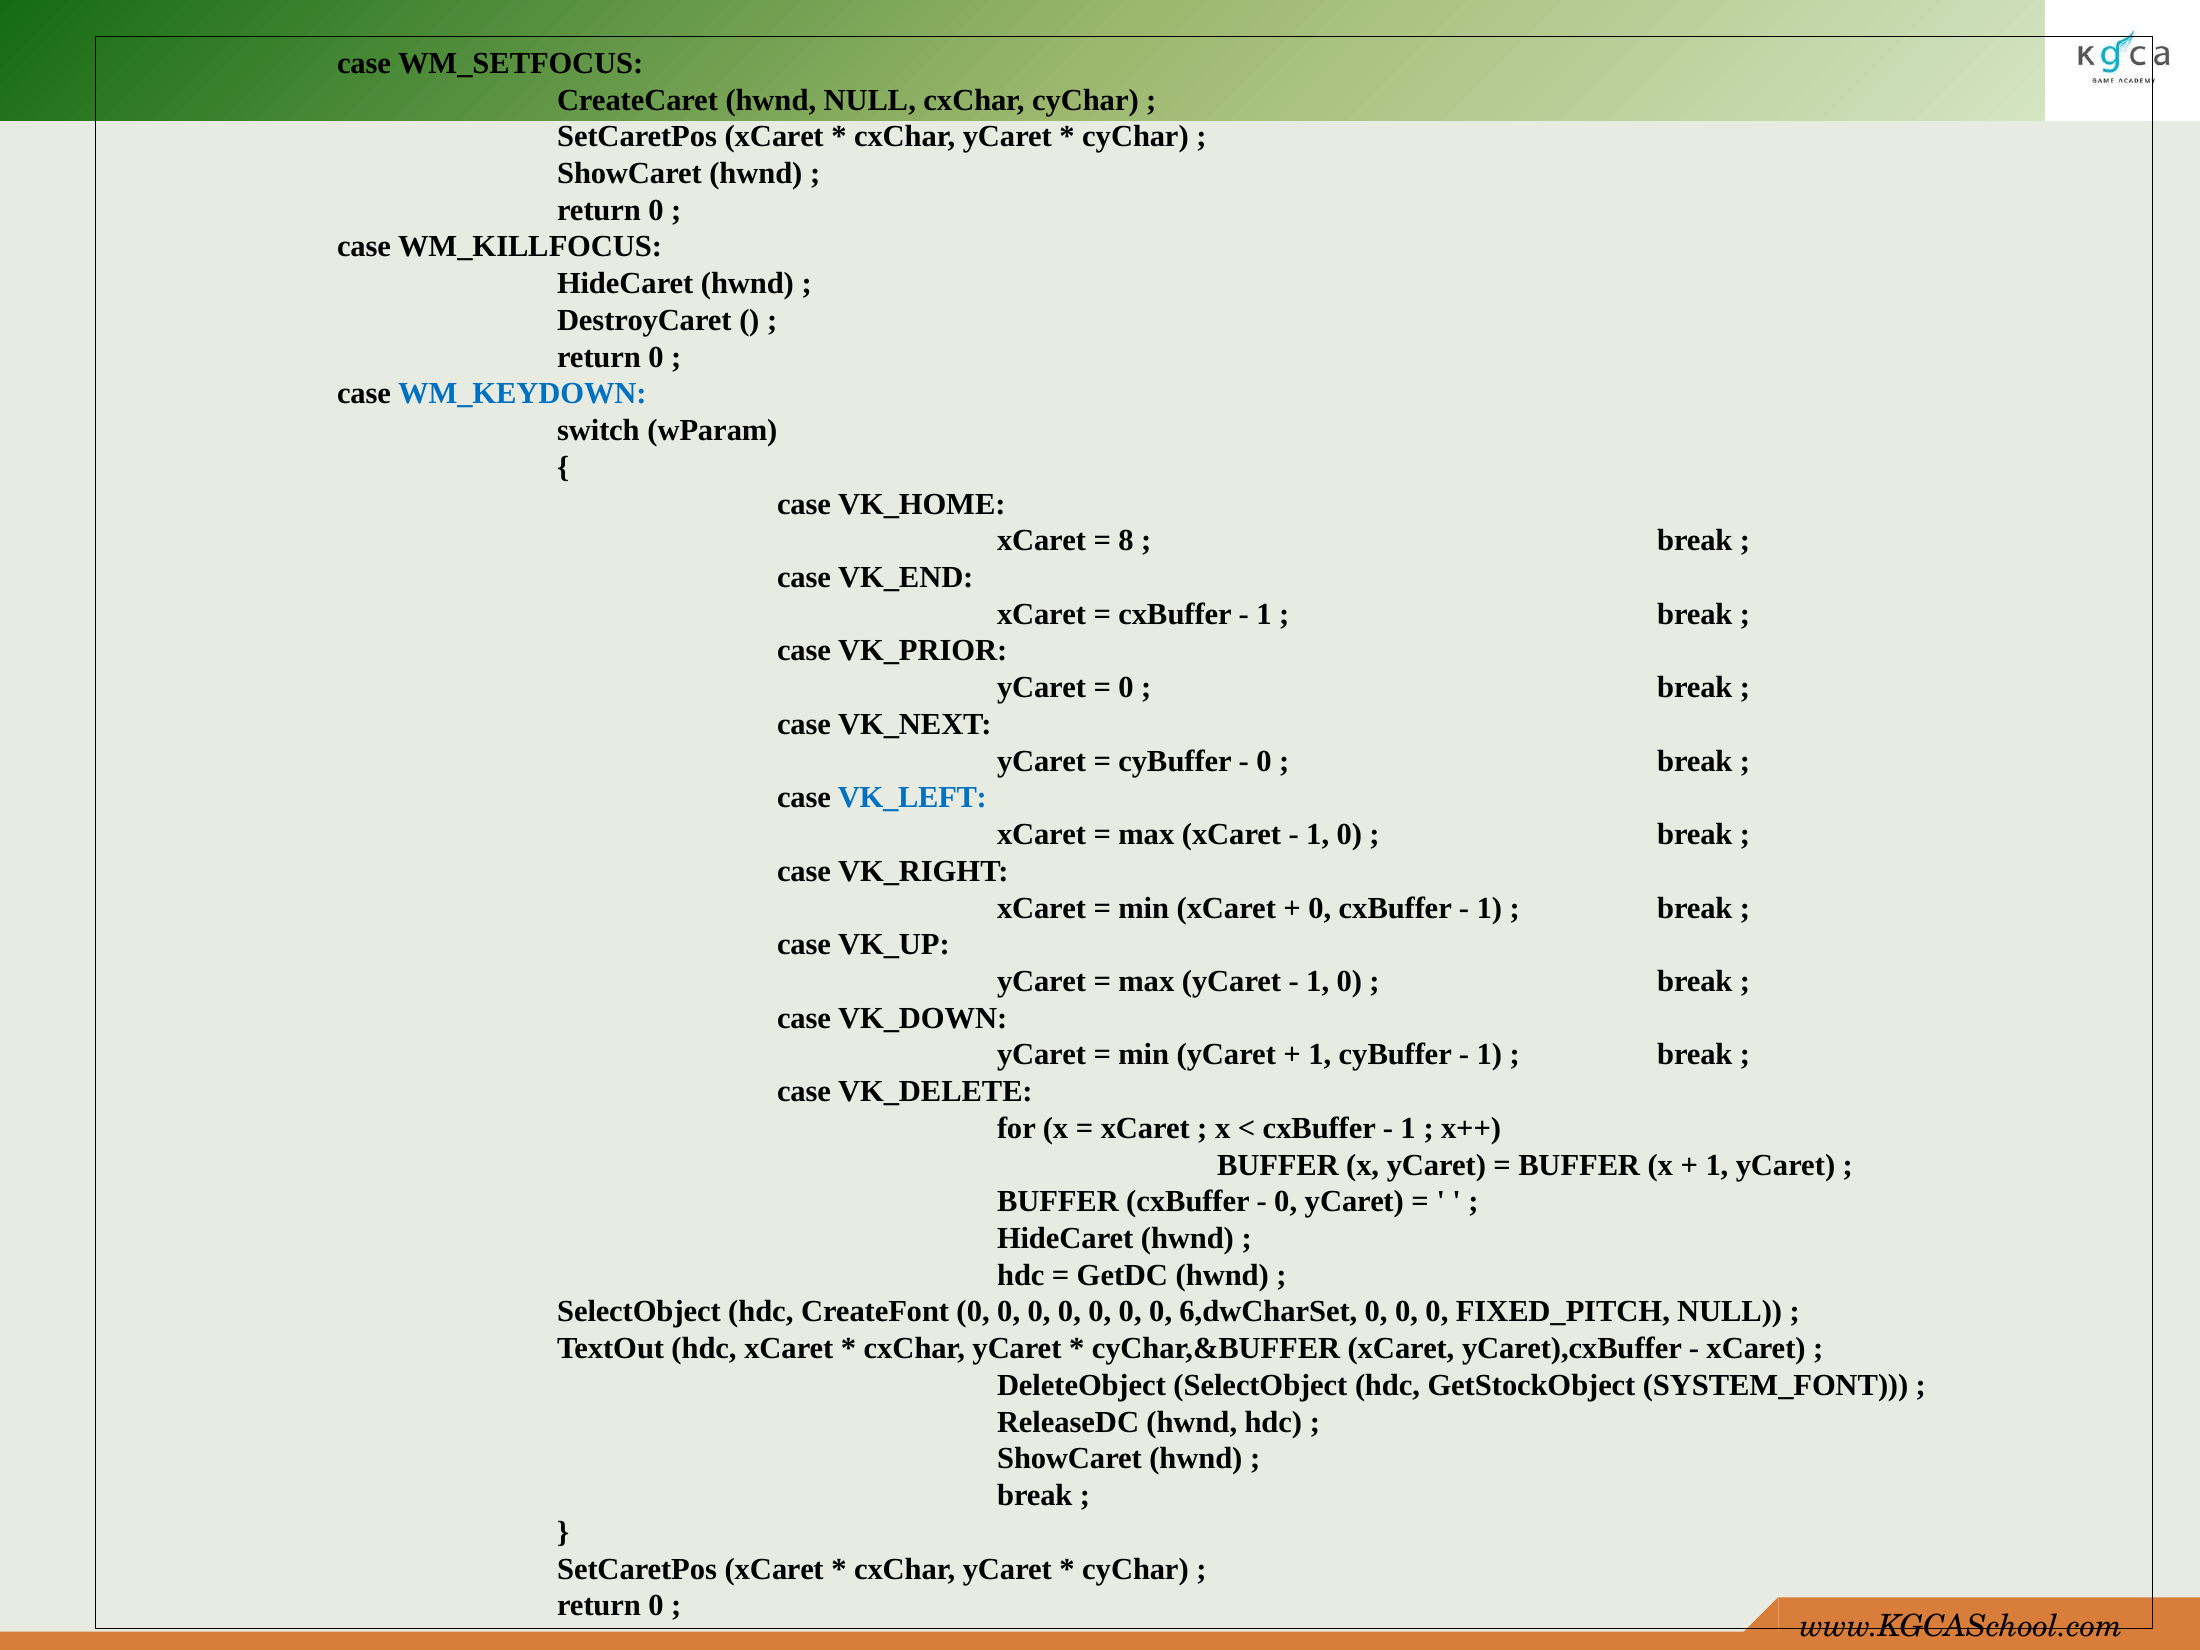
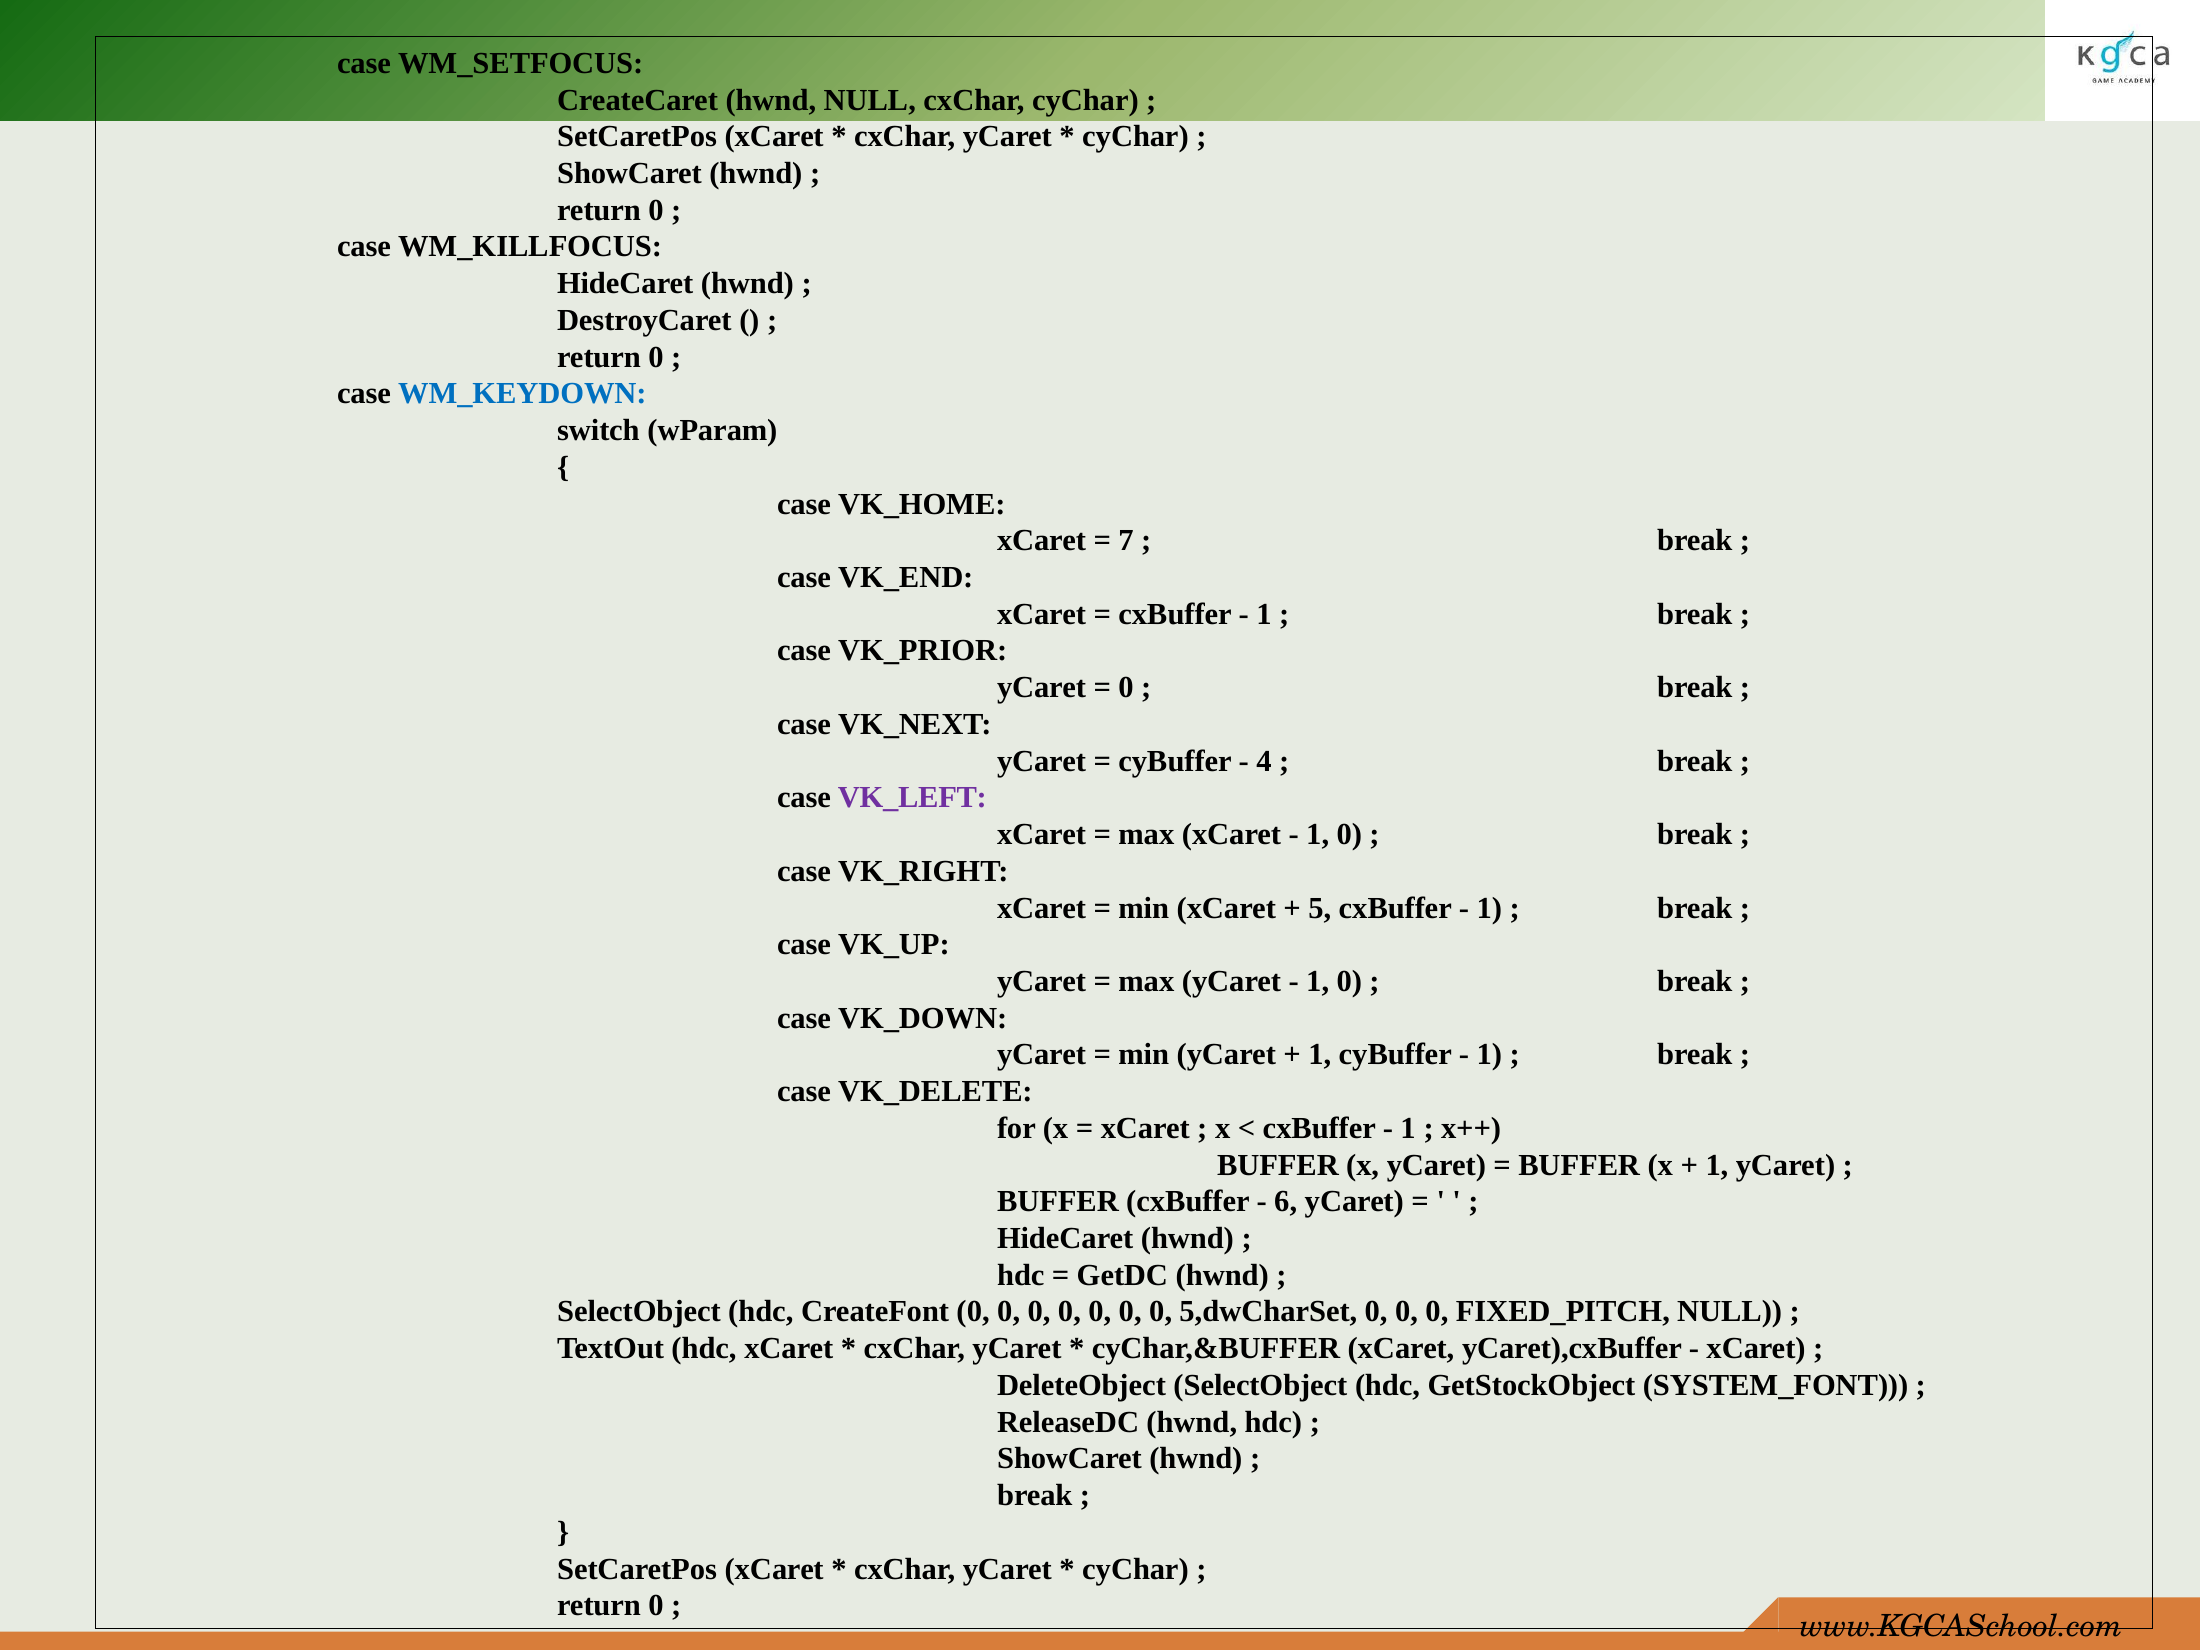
8: 8 -> 7
0 at (1264, 761): 0 -> 4
VK_LEFT colour: blue -> purple
0 at (1320, 908): 0 -> 5
0 at (1286, 1202): 0 -> 6
6,dwCharSet: 6,dwCharSet -> 5,dwCharSet
